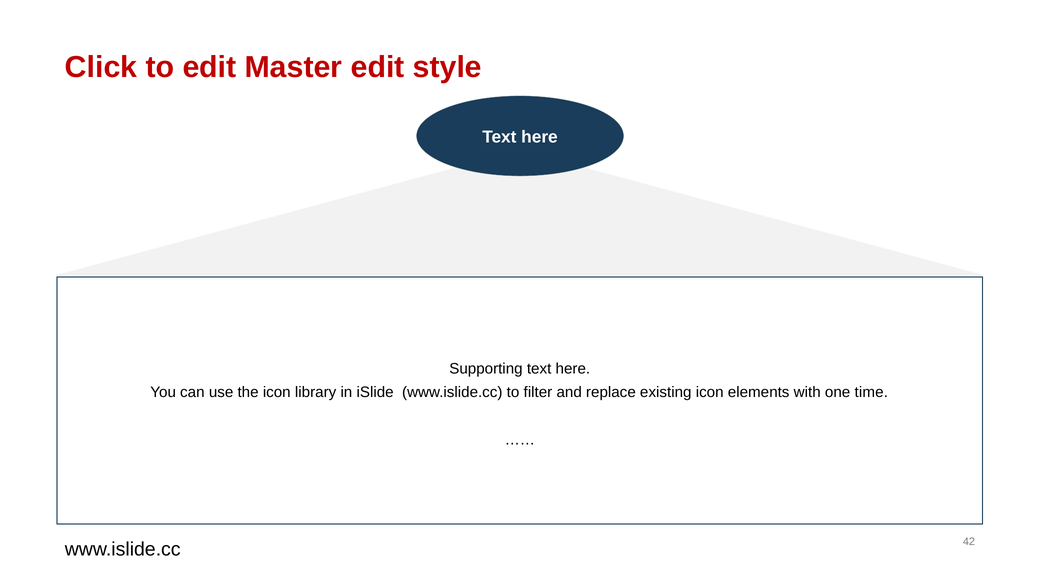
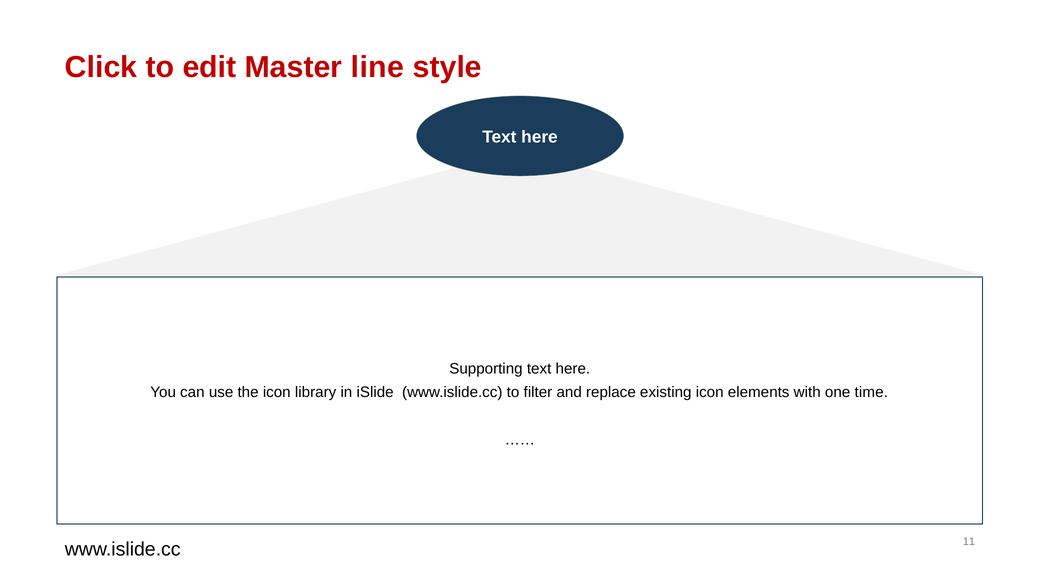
Master edit: edit -> line
42: 42 -> 11
